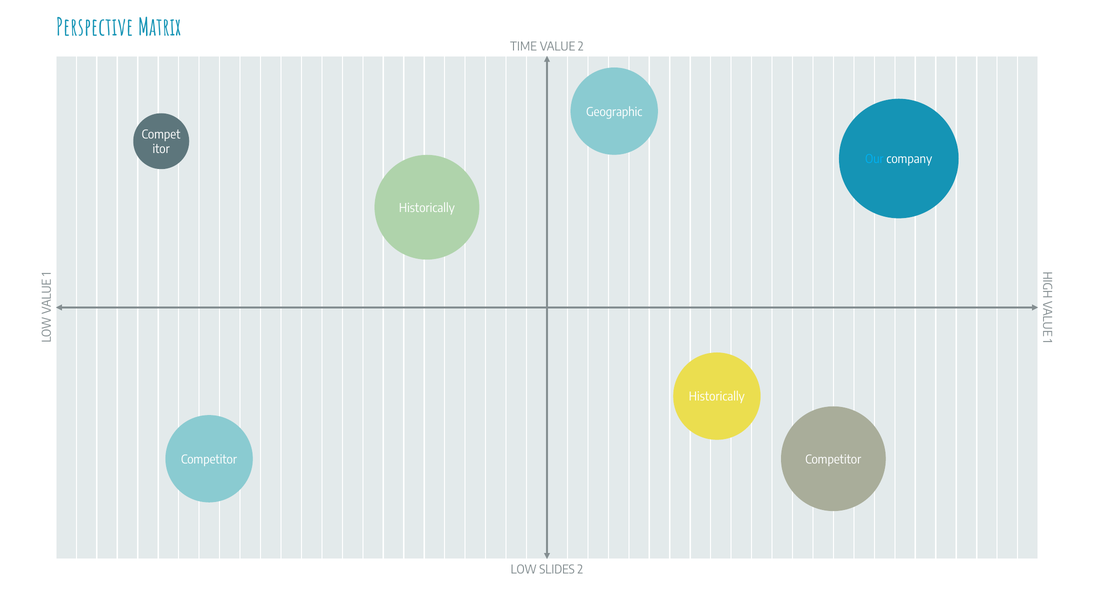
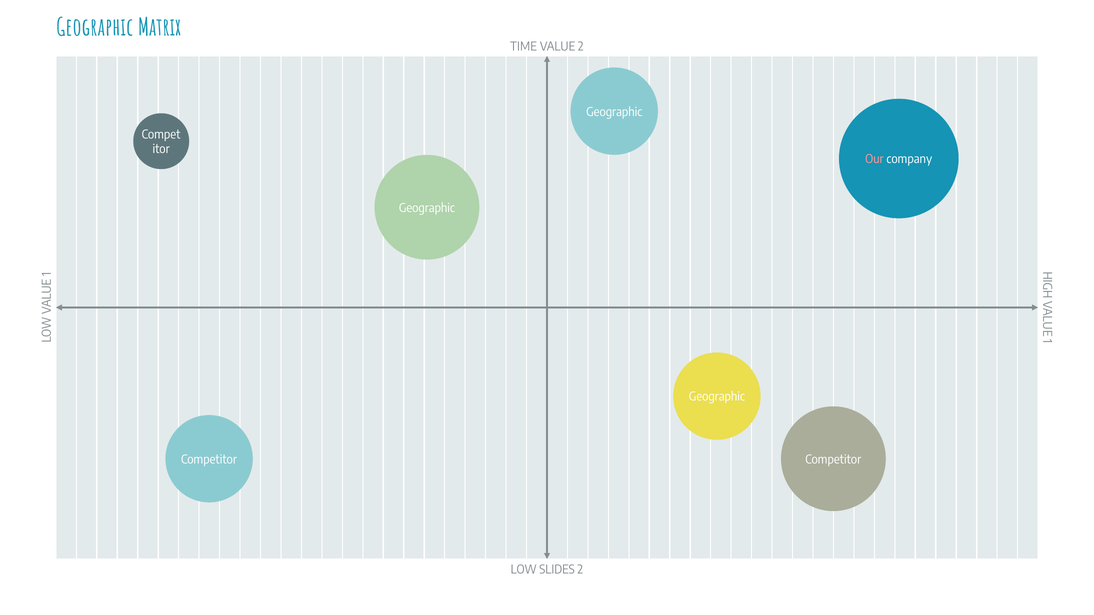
Perspective at (95, 28): Perspective -> Geographic
Our colour: light blue -> pink
Historically at (427, 208): Historically -> Geographic
Historically at (717, 397): Historically -> Geographic
